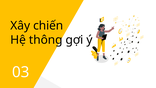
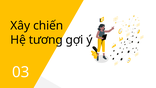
thông: thông -> tương
